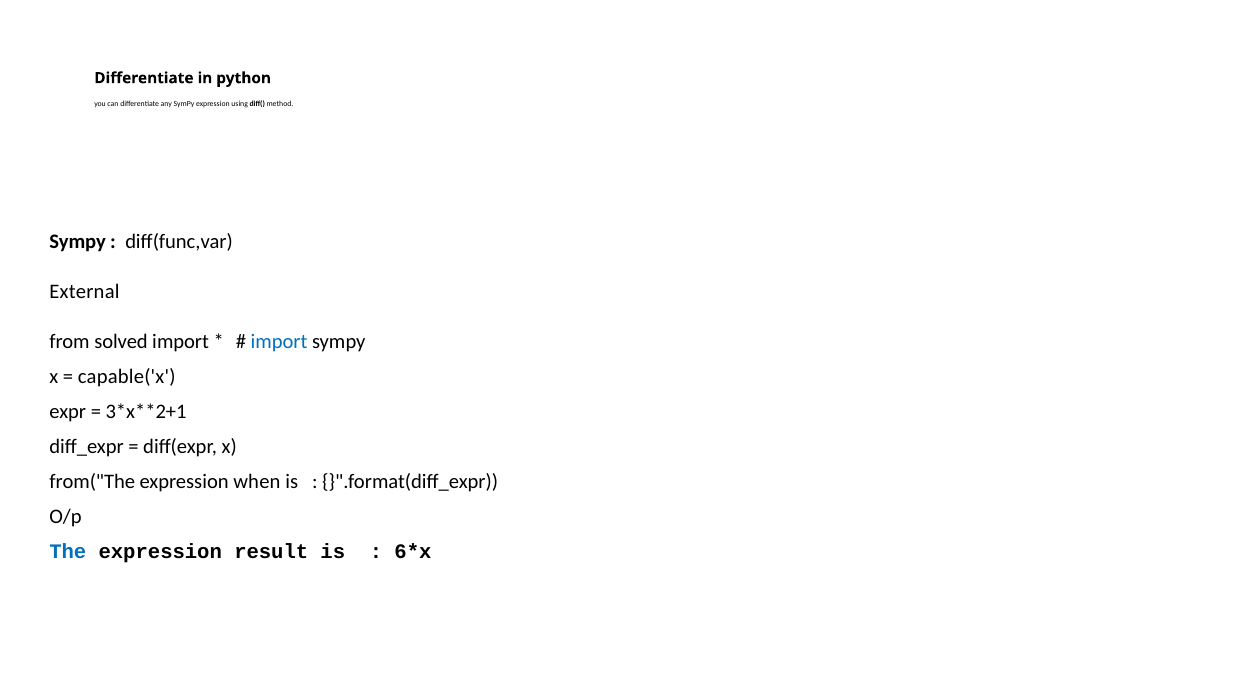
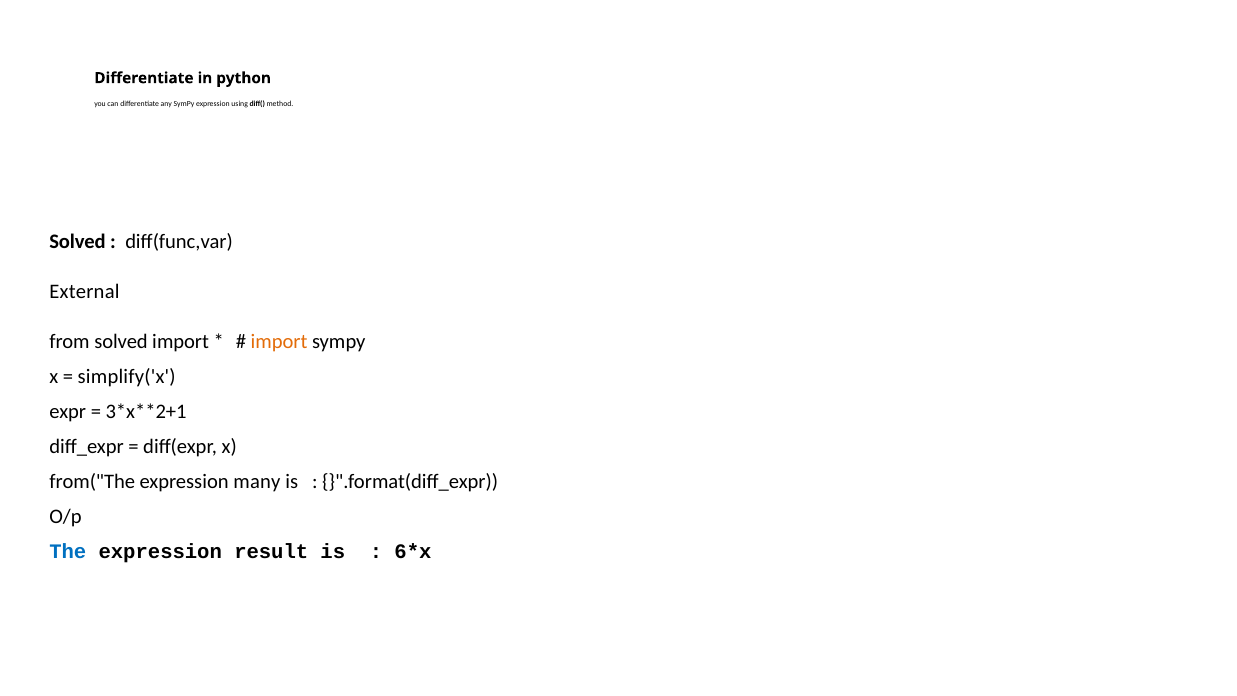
Sympy at (78, 241): Sympy -> Solved
import at (279, 341) colour: blue -> orange
capable('x: capable('x -> simplify('x
when: when -> many
